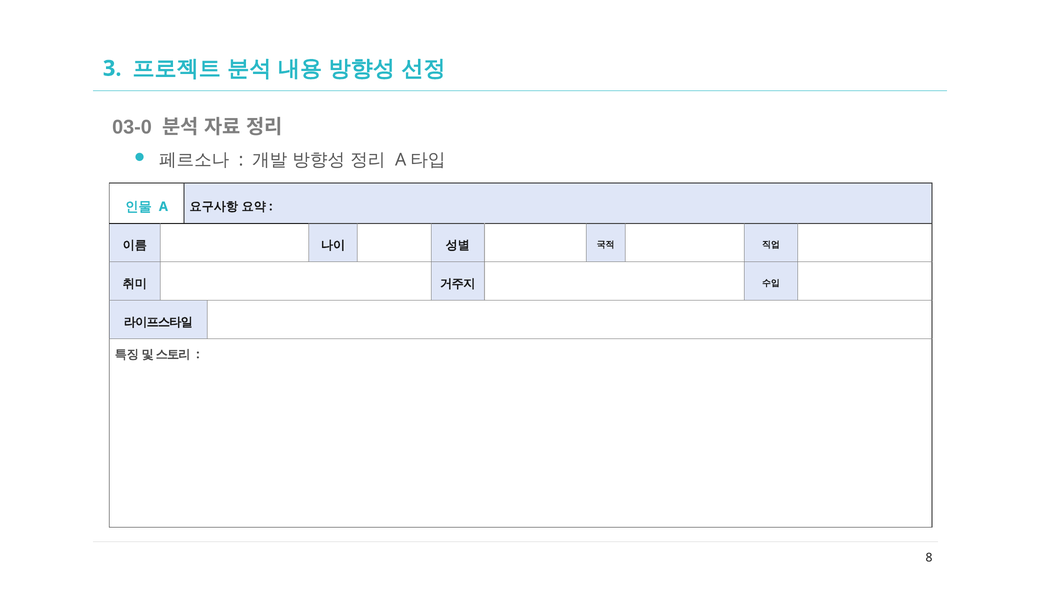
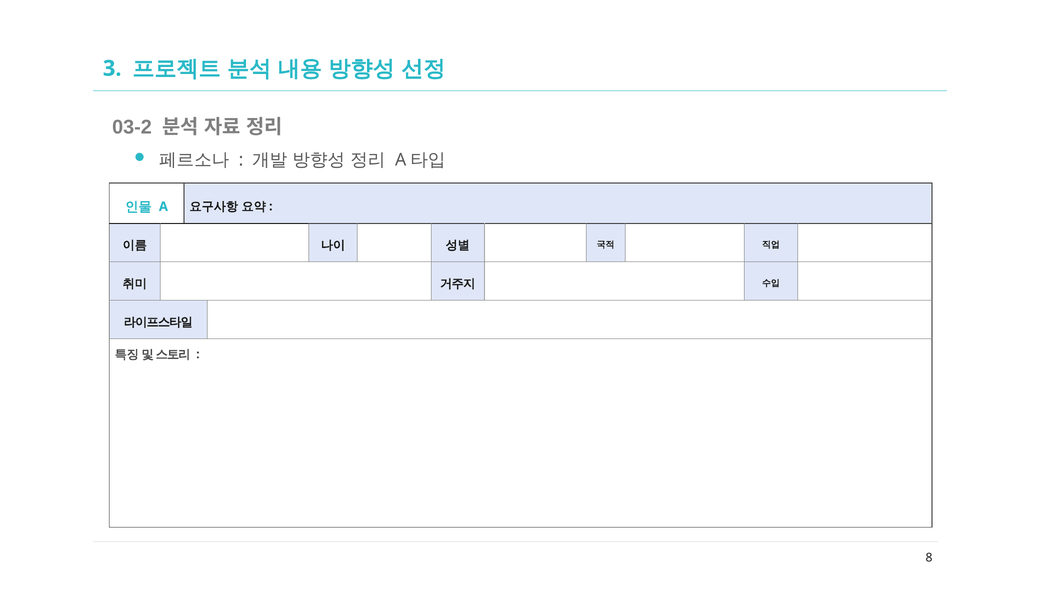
03-0: 03-0 -> 03-2
